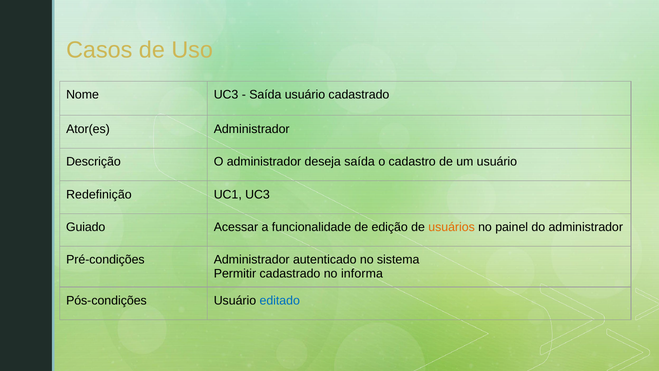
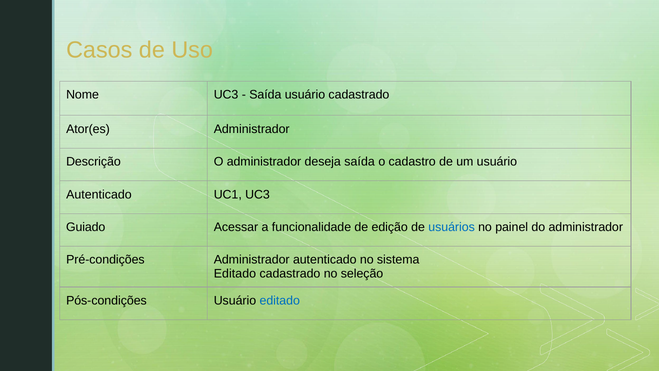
Redefinição at (99, 194): Redefinição -> Autenticado
usuários colour: orange -> blue
Permitir at (235, 273): Permitir -> Editado
informa: informa -> seleção
